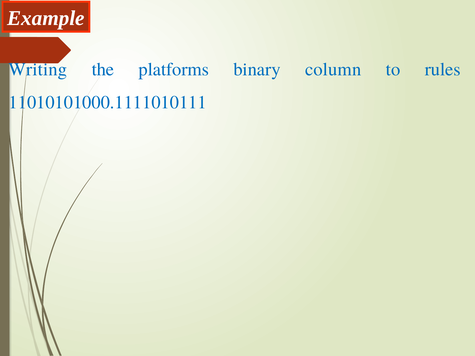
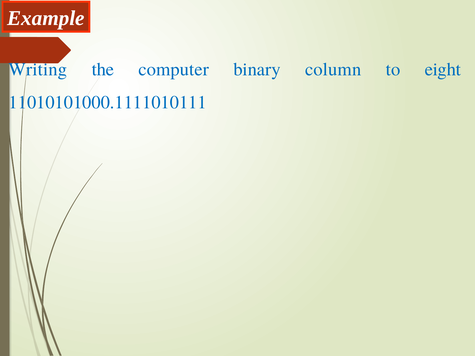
platforms: platforms -> computer
rules: rules -> eight
